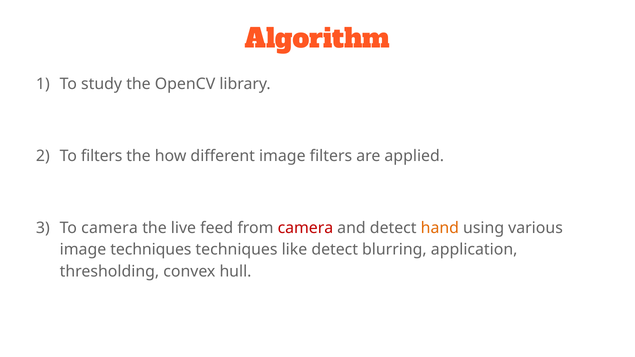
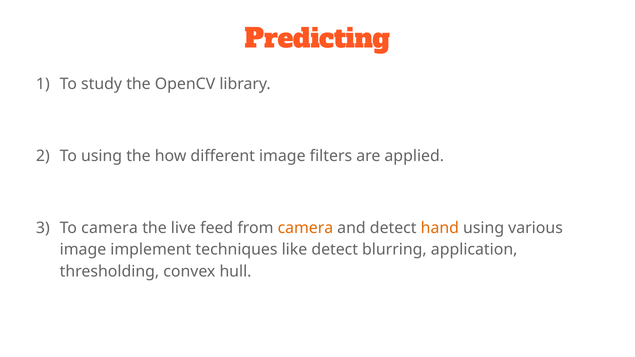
Algorithm: Algorithm -> Predicting
To filters: filters -> using
camera at (305, 228) colour: red -> orange
image techniques: techniques -> implement
